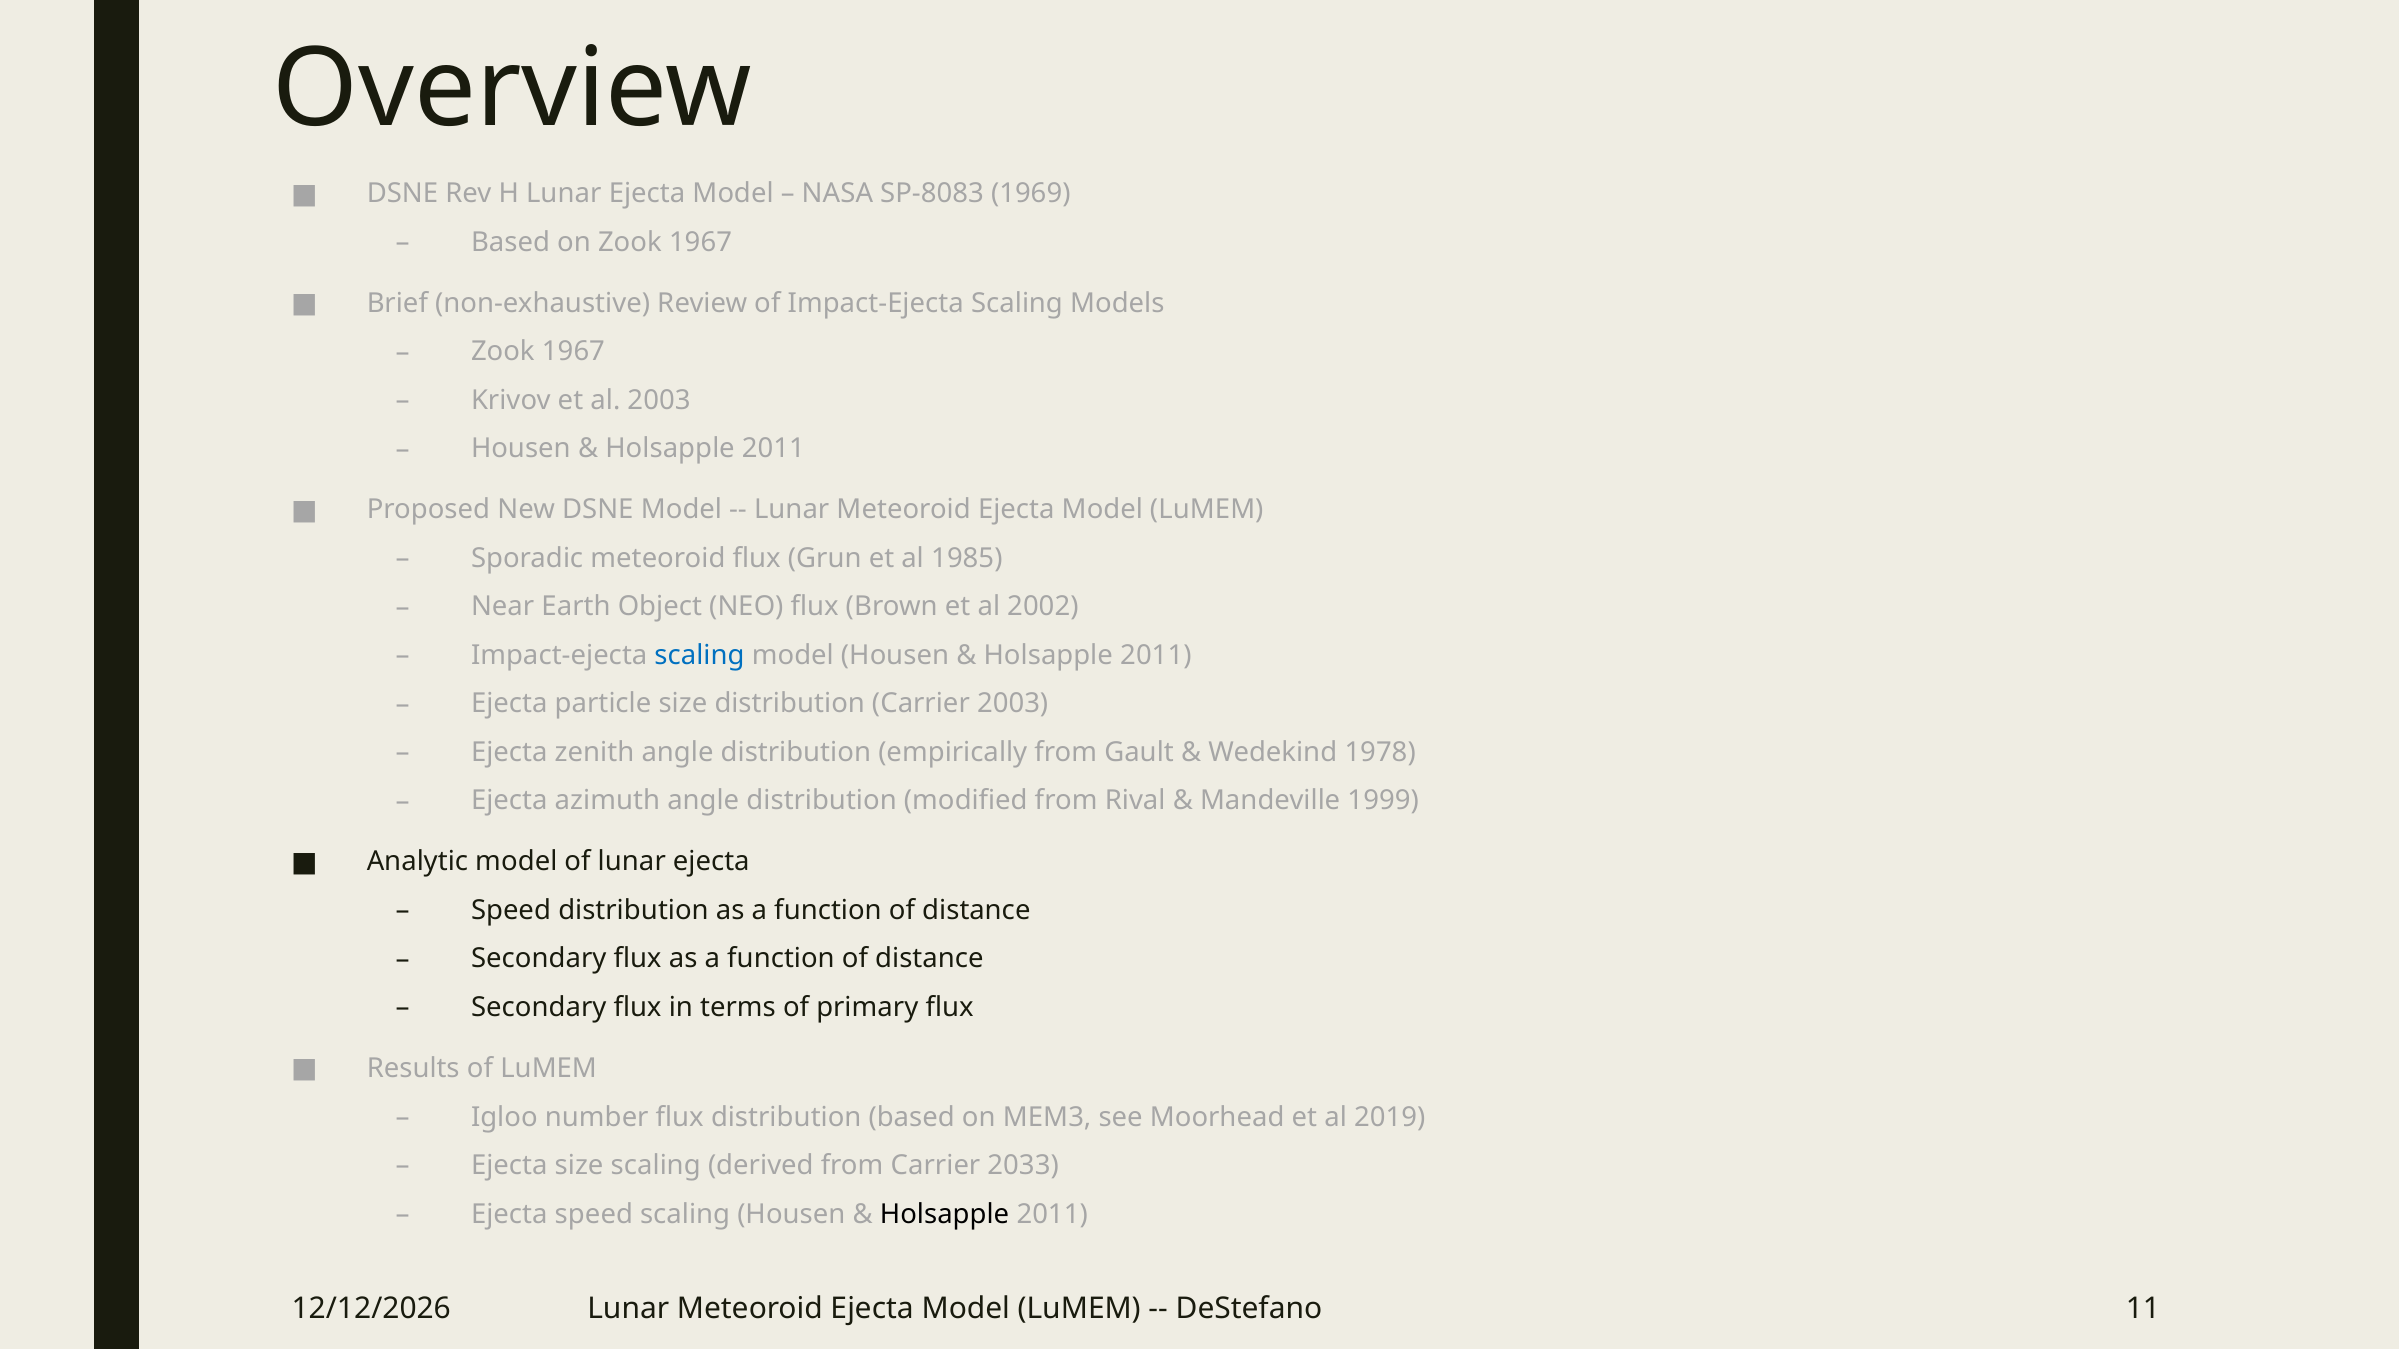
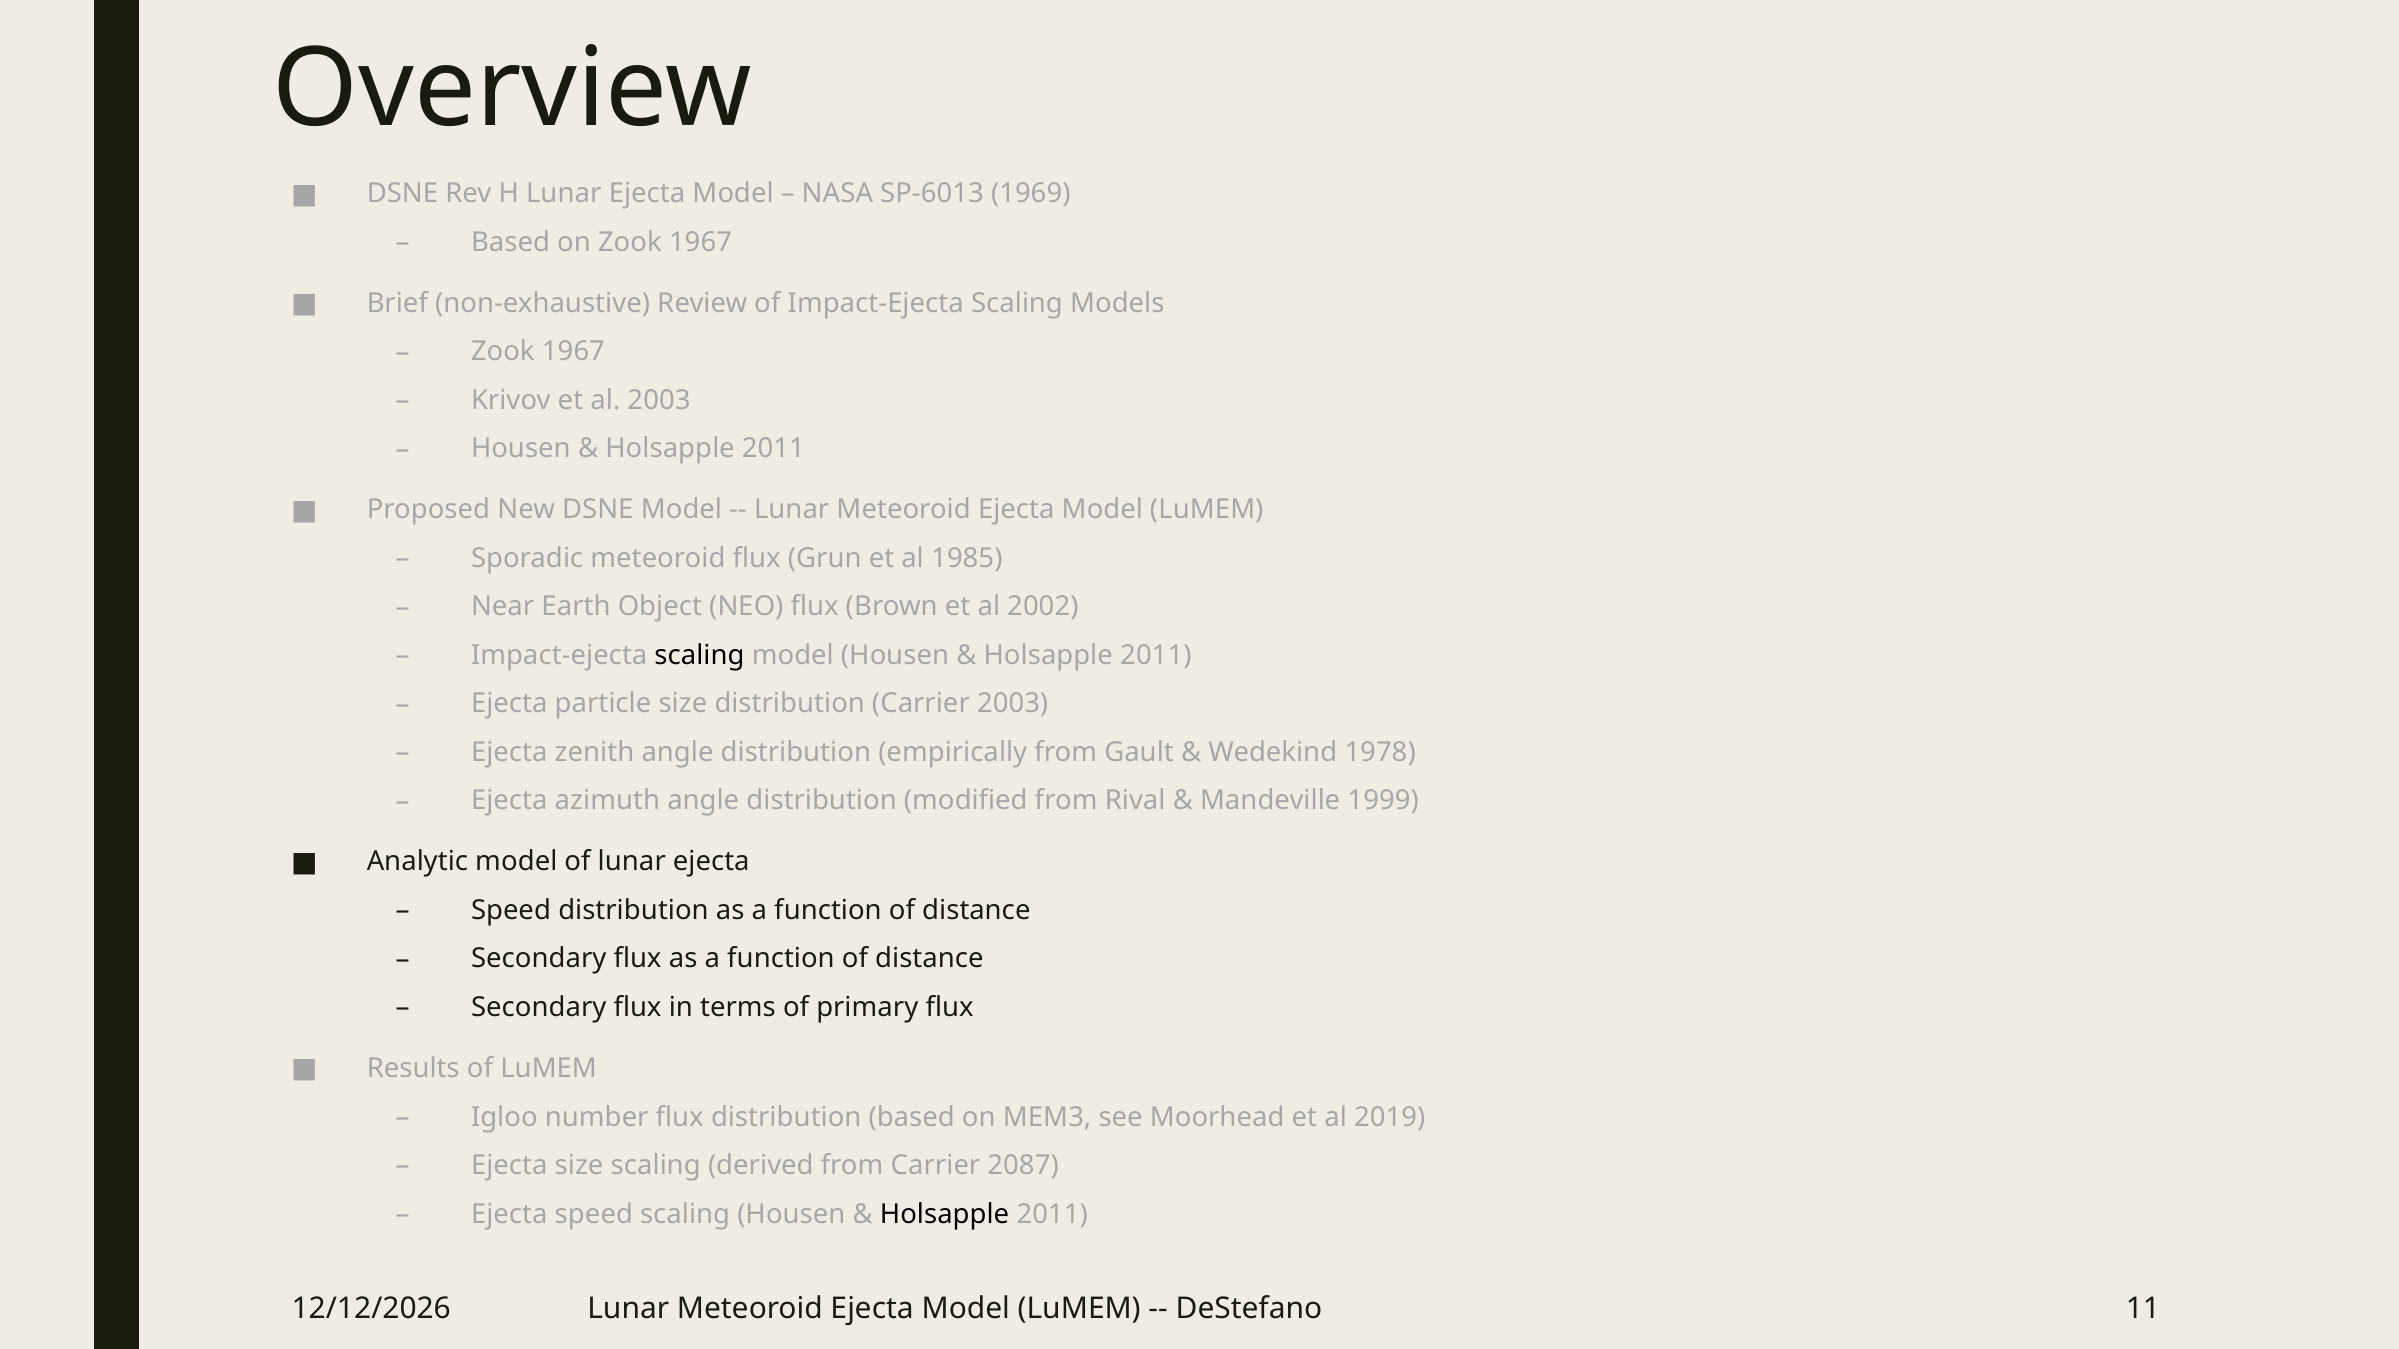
SP-8083: SP-8083 -> SP-6013
scaling at (699, 656) colour: blue -> black
2033: 2033 -> 2087
